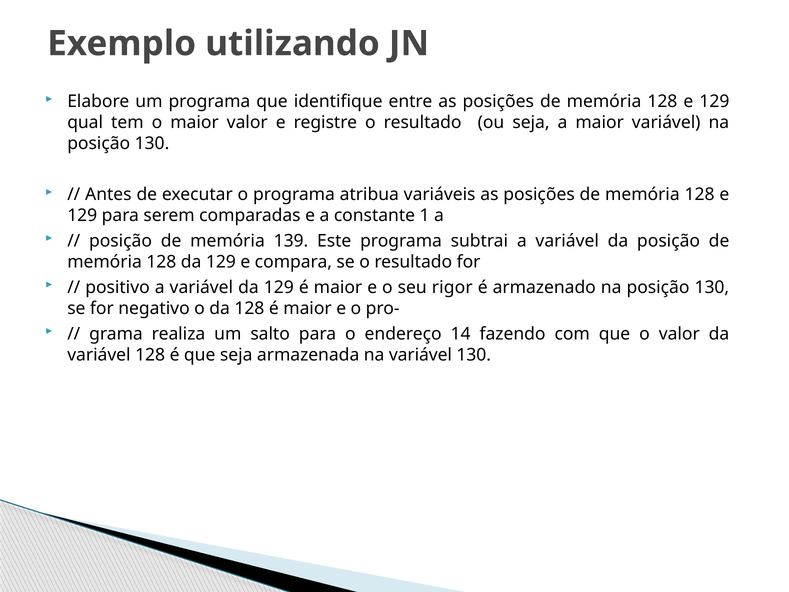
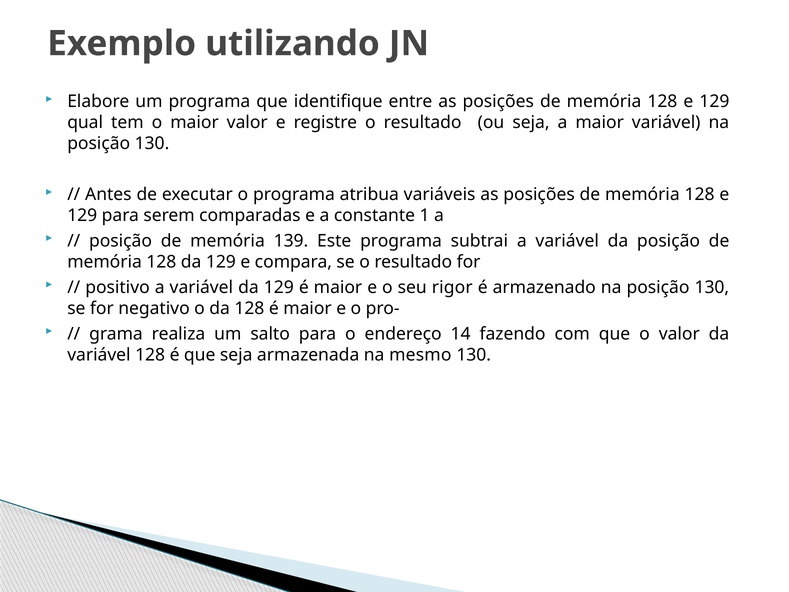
na variável: variável -> mesmo
